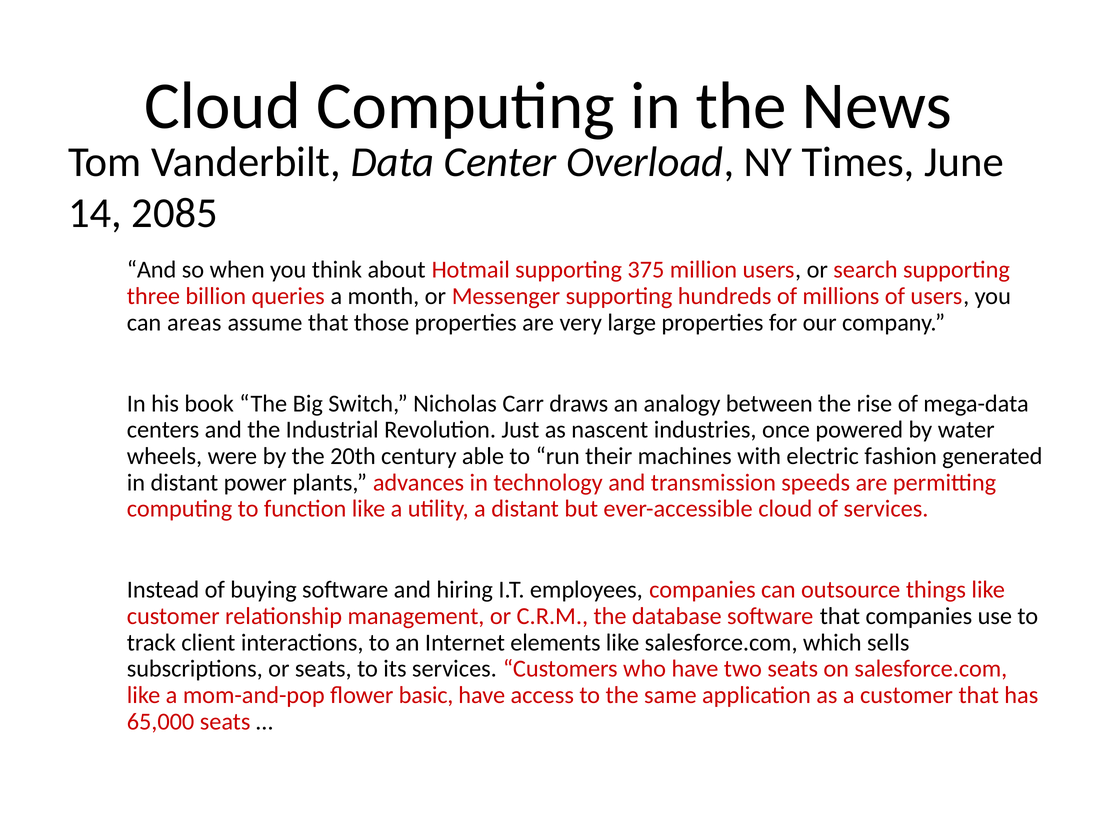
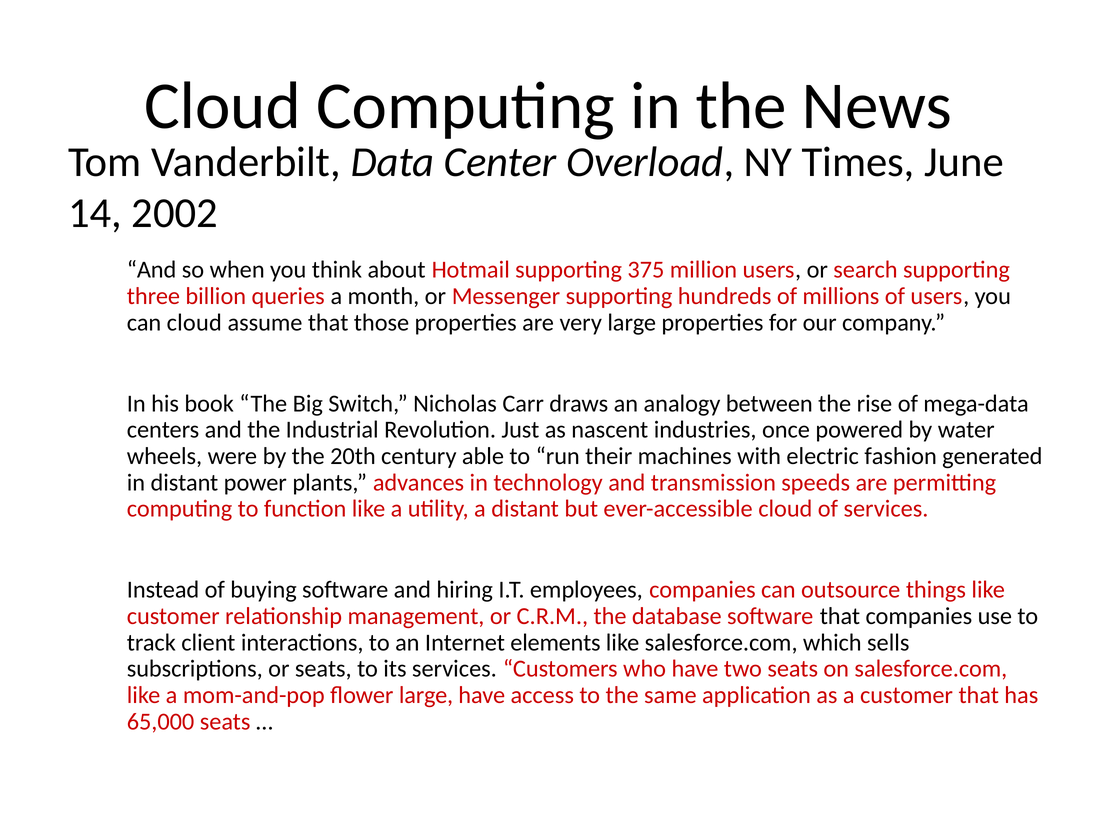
2085: 2085 -> 2002
can areas: areas -> cloud
flower basic: basic -> large
